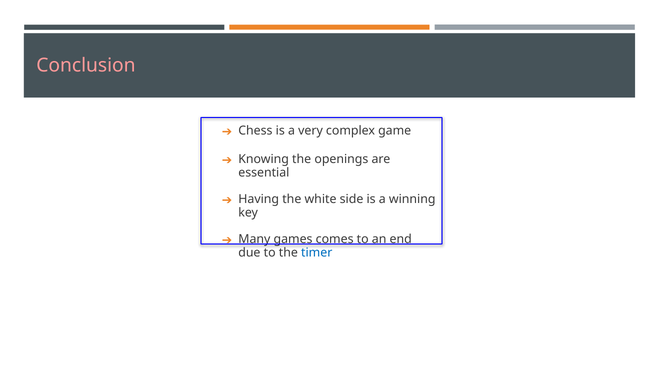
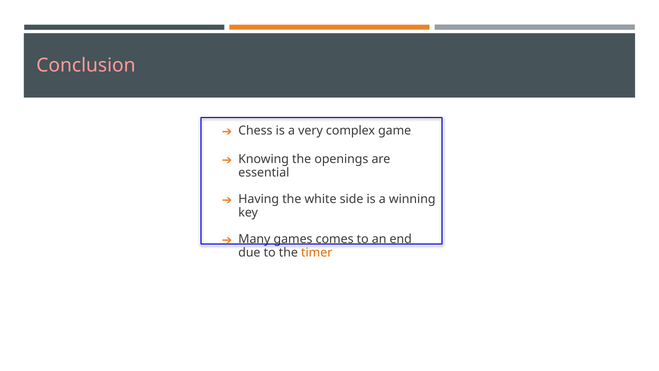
timer colour: blue -> orange
